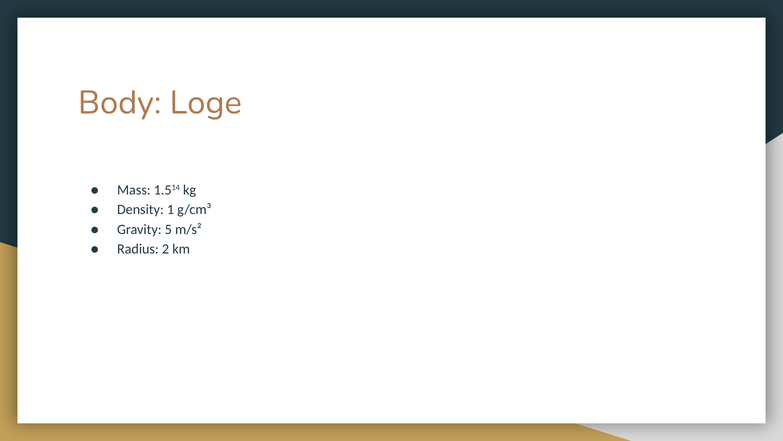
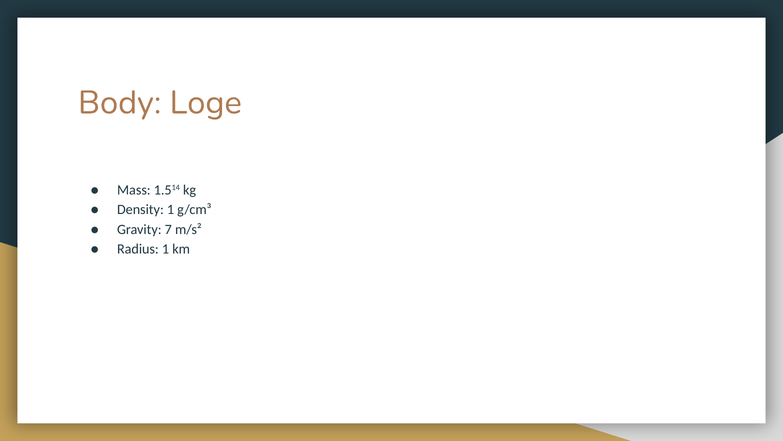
5: 5 -> 7
Radius 2: 2 -> 1
